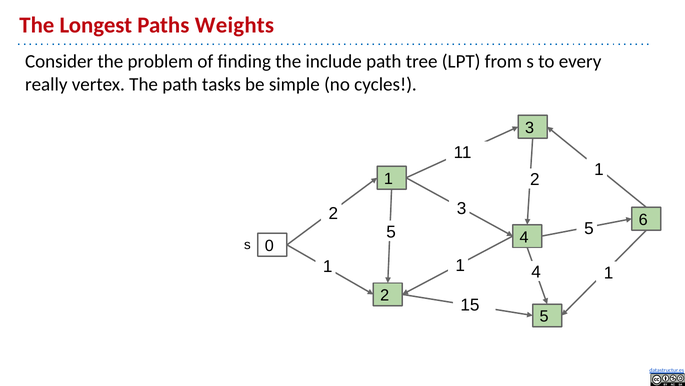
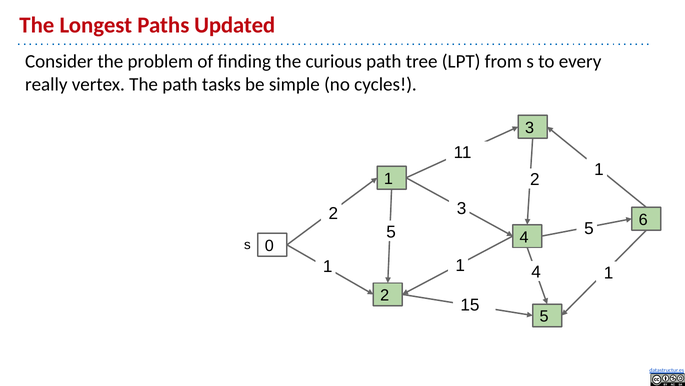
Weights: Weights -> Updated
include: include -> curious
